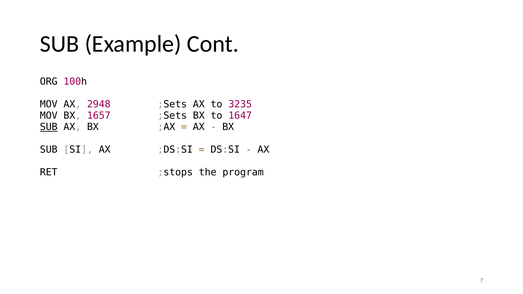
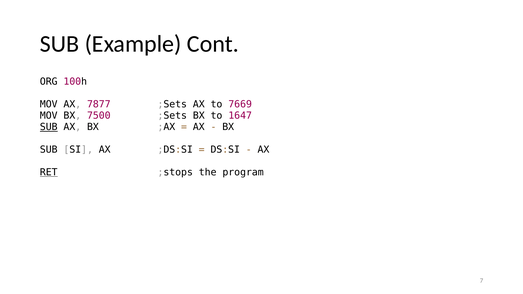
2948: 2948 -> 7877
3235: 3235 -> 7669
1657: 1657 -> 7500
RET underline: none -> present
